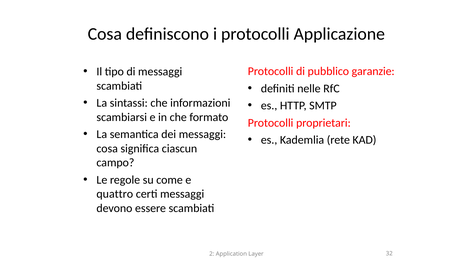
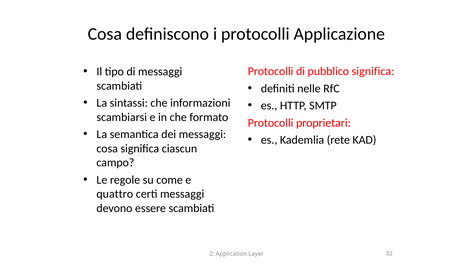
pubblico garanzie: garanzie -> significa
